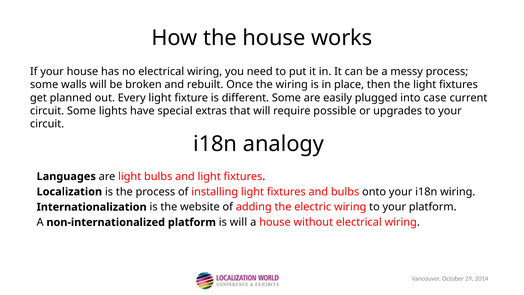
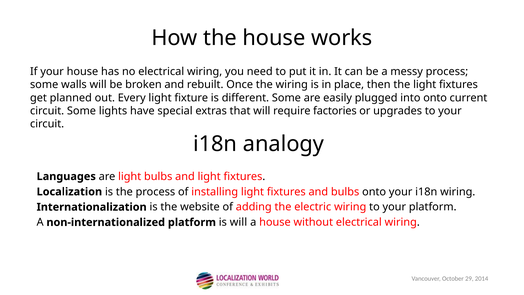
into case: case -> onto
possible: possible -> factories
